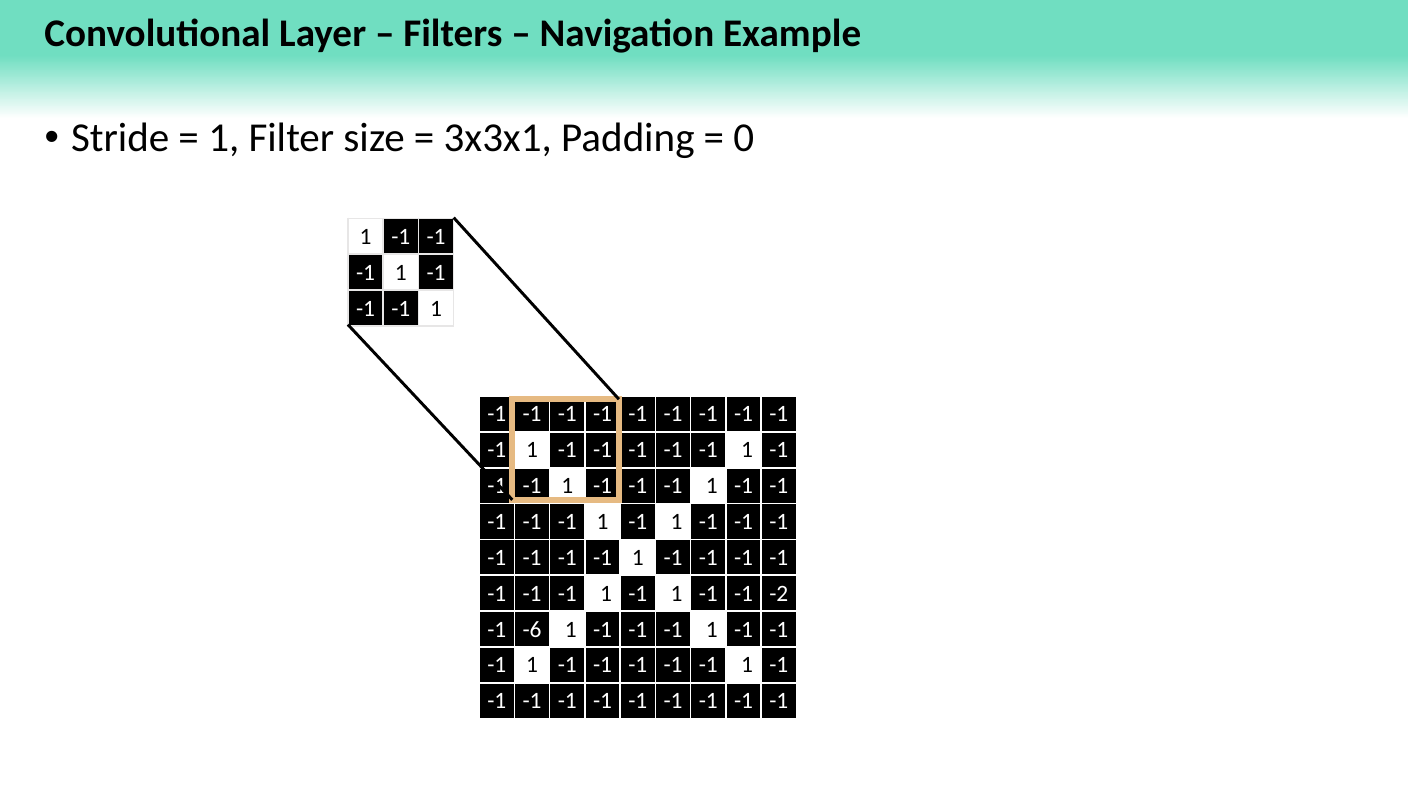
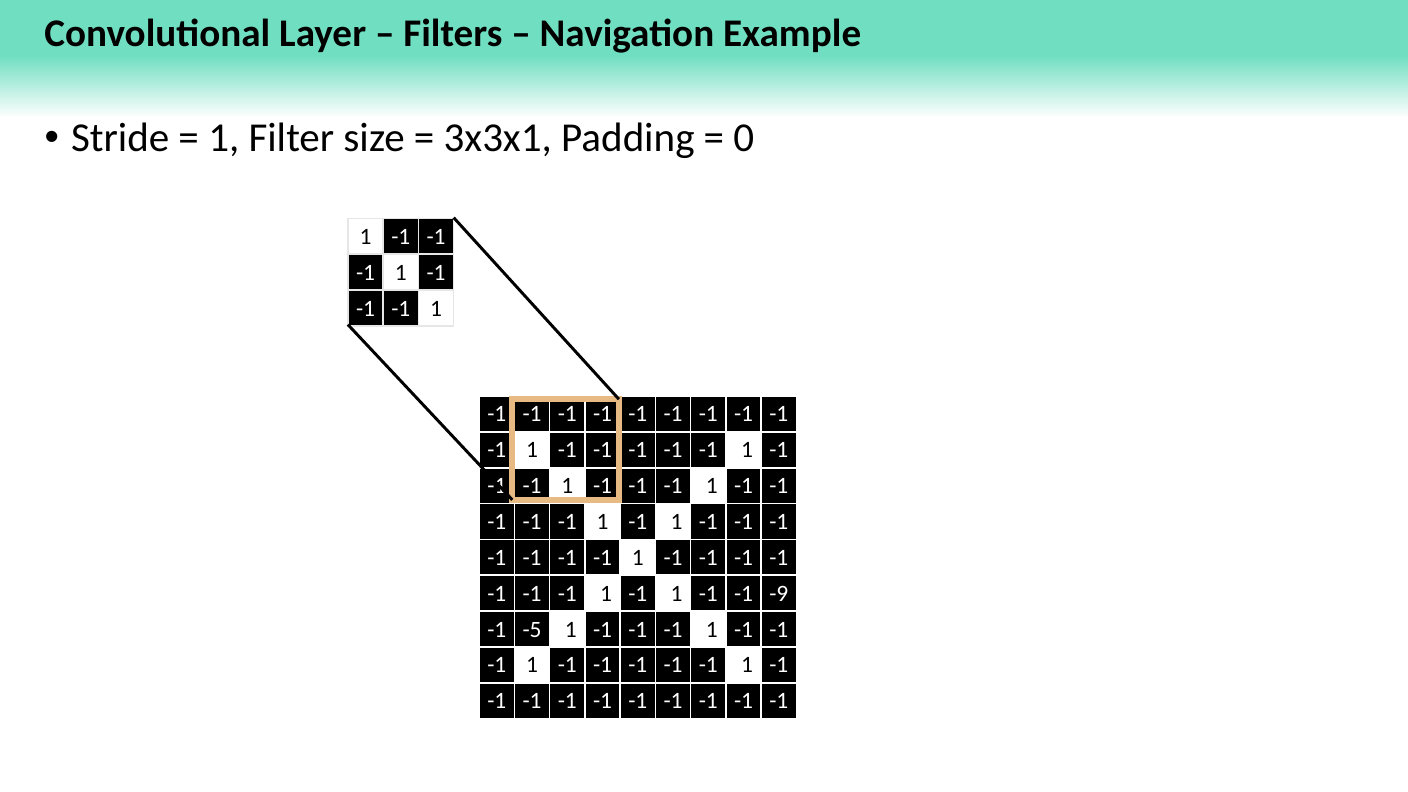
-2: -2 -> -9
-6: -6 -> -5
